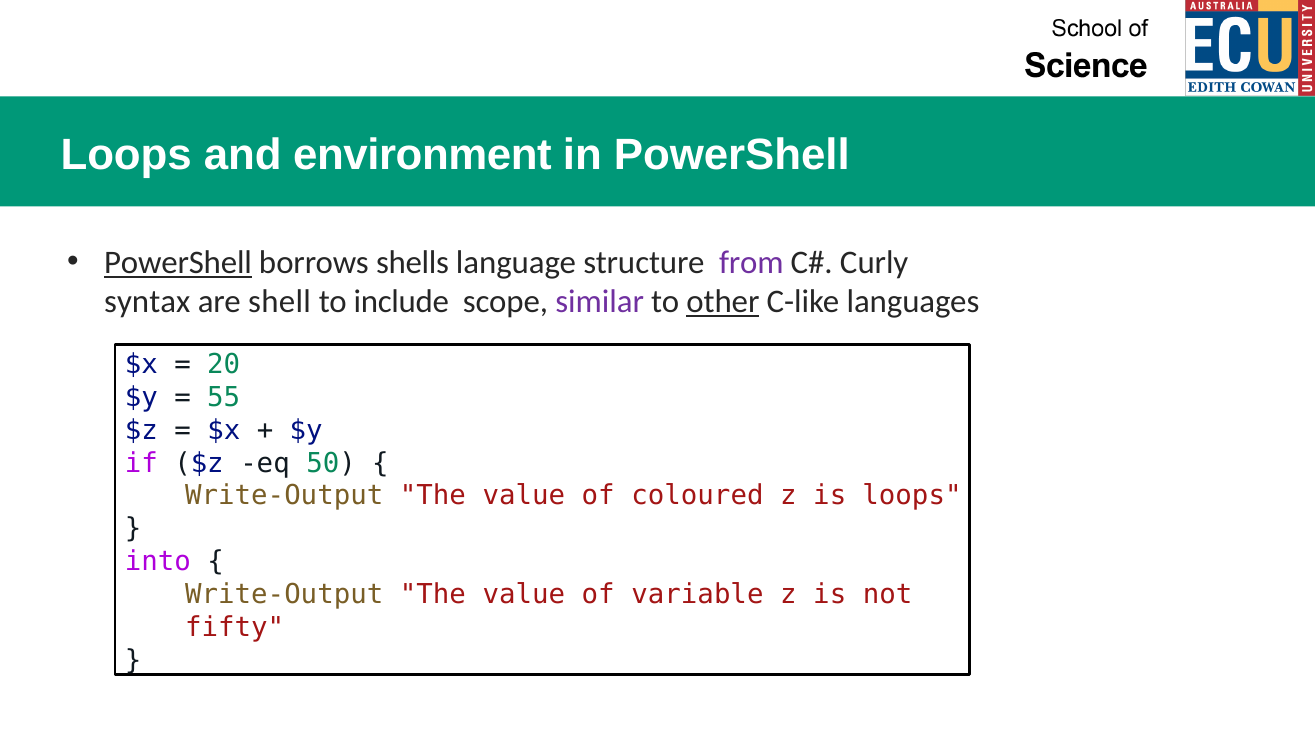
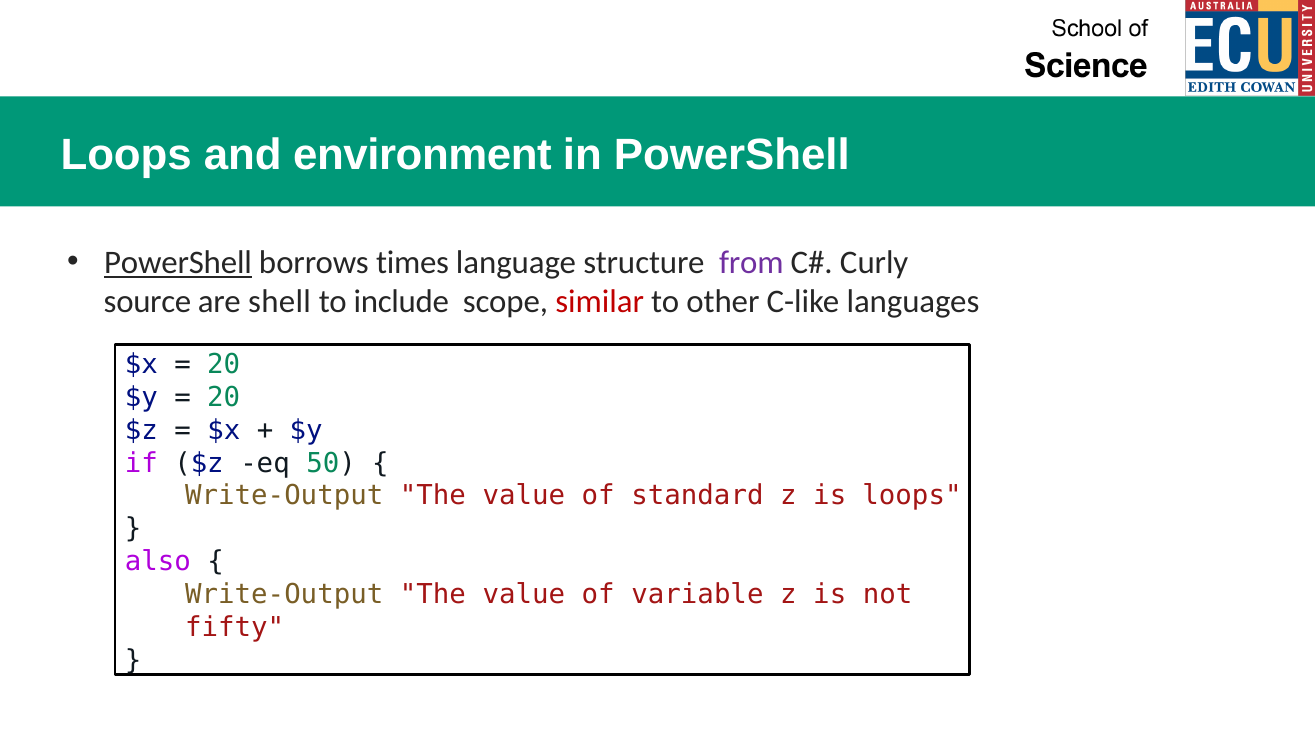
shells: shells -> times
syntax: syntax -> source
similar colour: purple -> red
other underline: present -> none
55 at (224, 398): 55 -> 20
coloured: coloured -> standard
into: into -> also
